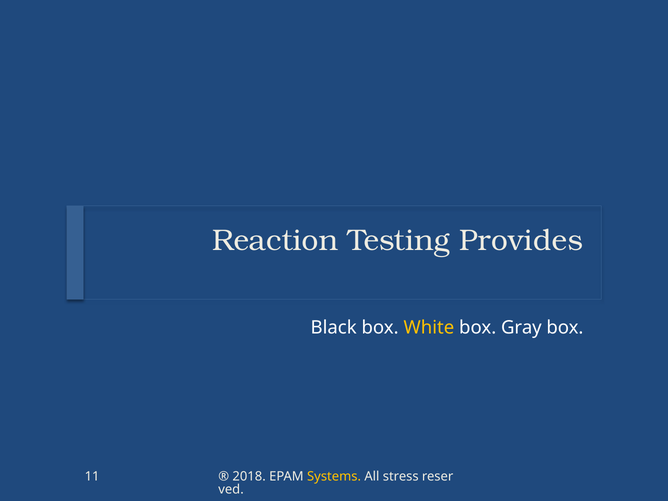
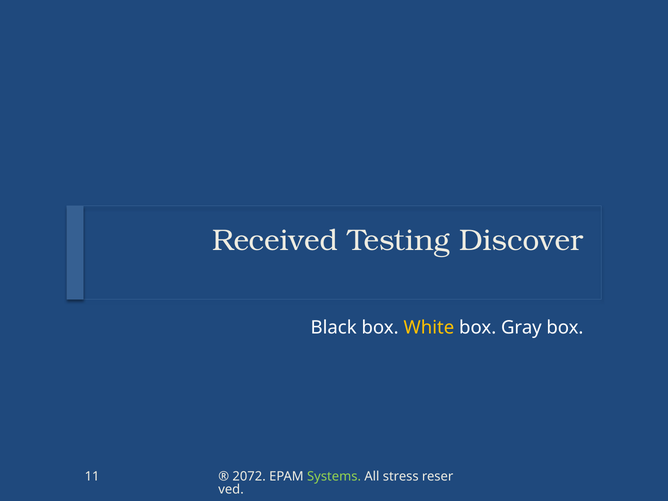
Reaction: Reaction -> Received
Provides: Provides -> Discover
2018: 2018 -> 2072
Systems colour: yellow -> light green
